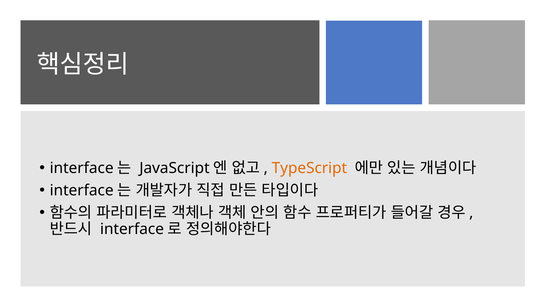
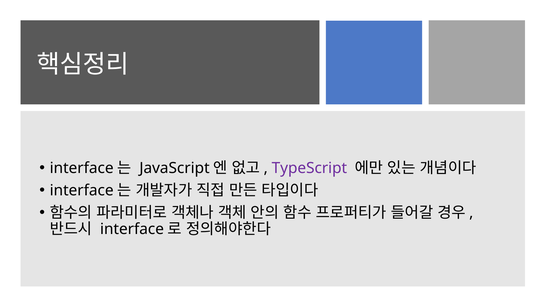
TypeScript colour: orange -> purple
